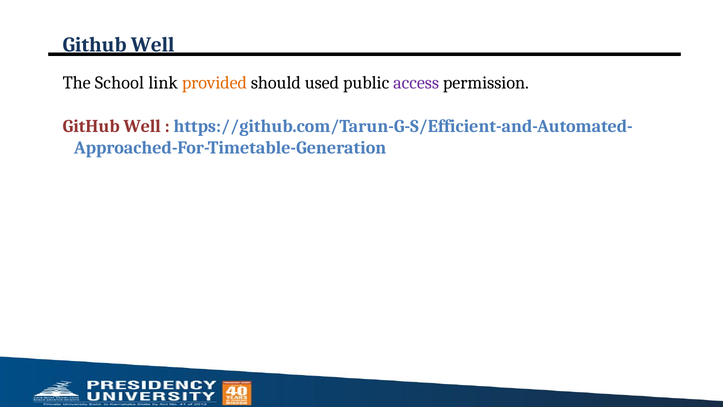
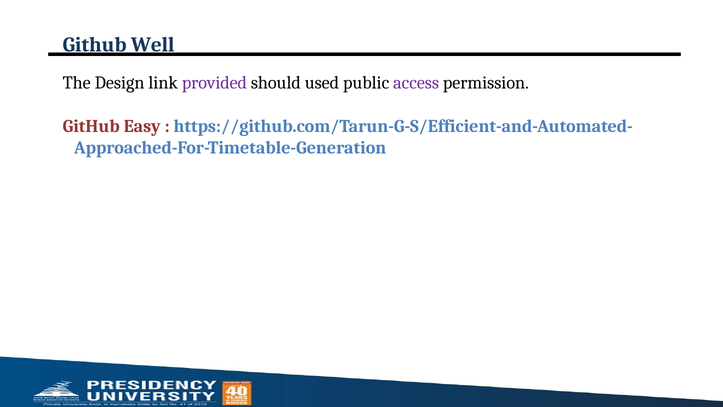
School: School -> Design
provided colour: orange -> purple
Well at (142, 126): Well -> Easy
